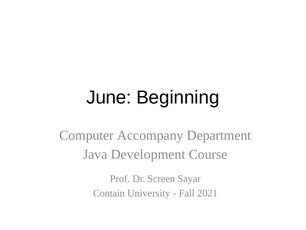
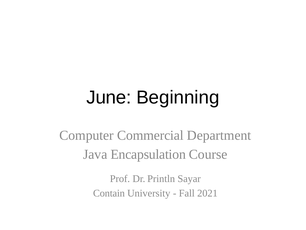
Accompany: Accompany -> Commercial
Development: Development -> Encapsulation
Screen: Screen -> Println
